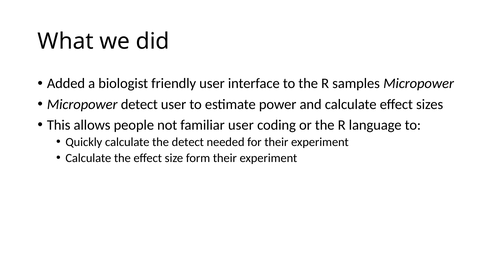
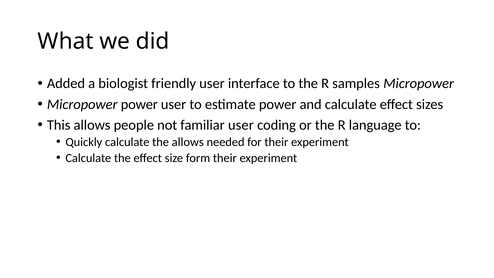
Micropower detect: detect -> power
the detect: detect -> allows
